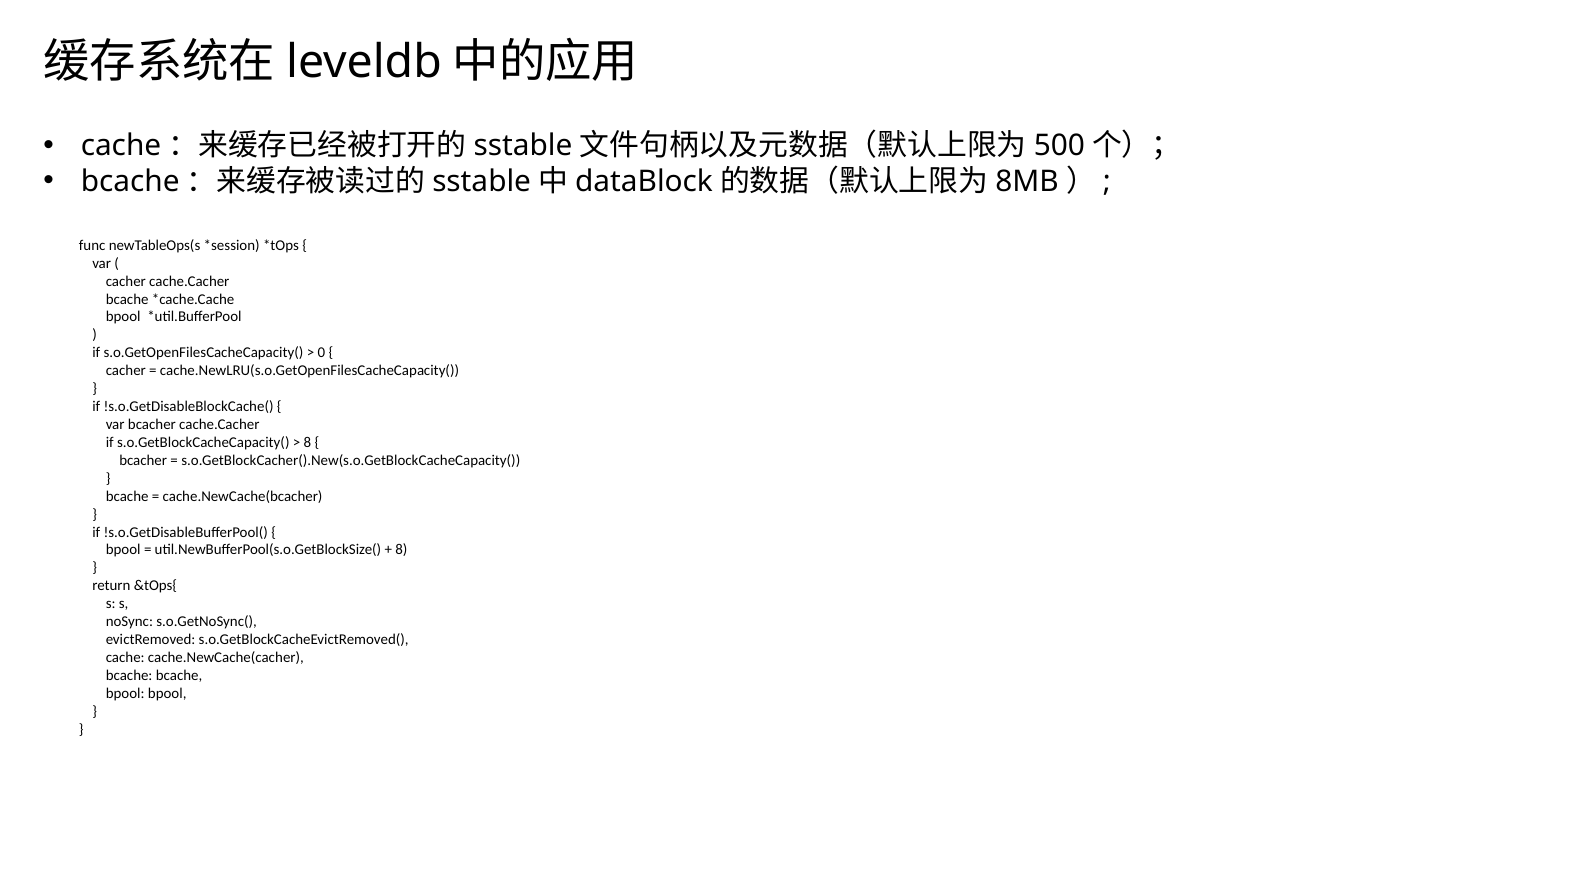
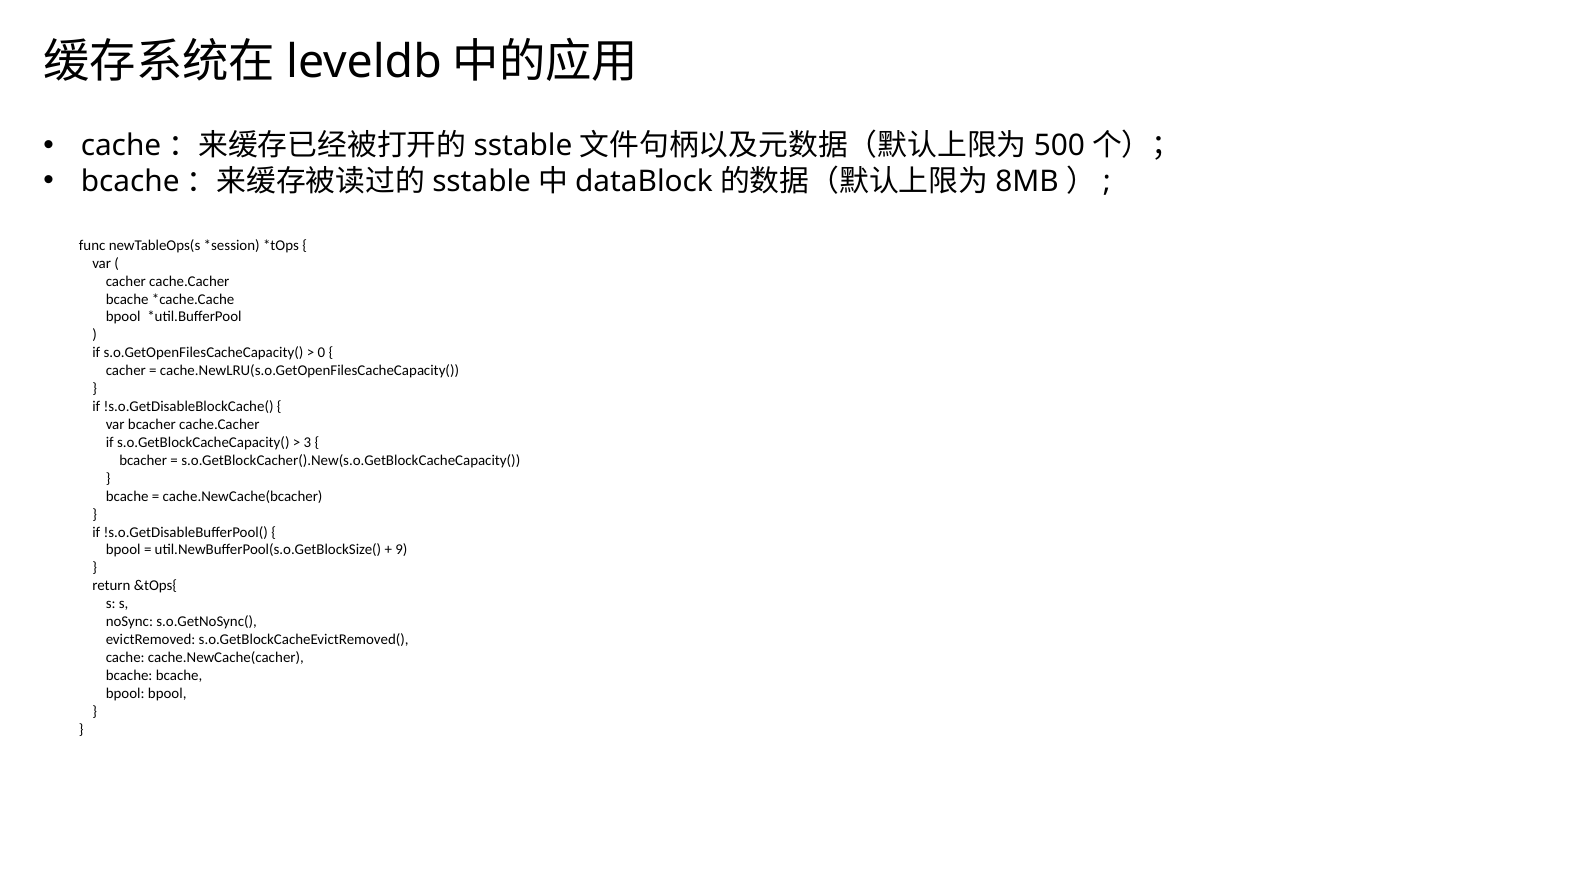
8 at (307, 443): 8 -> 3
8 at (401, 550): 8 -> 9
